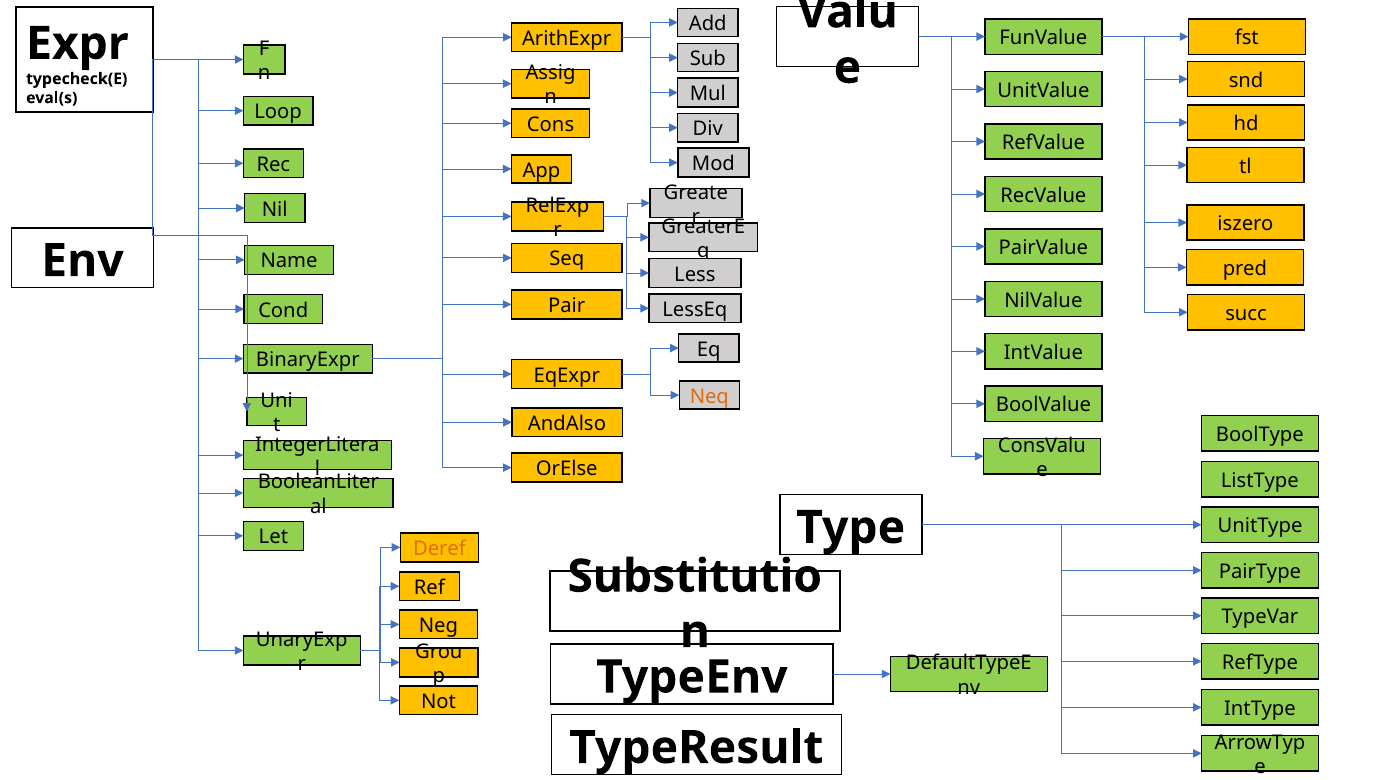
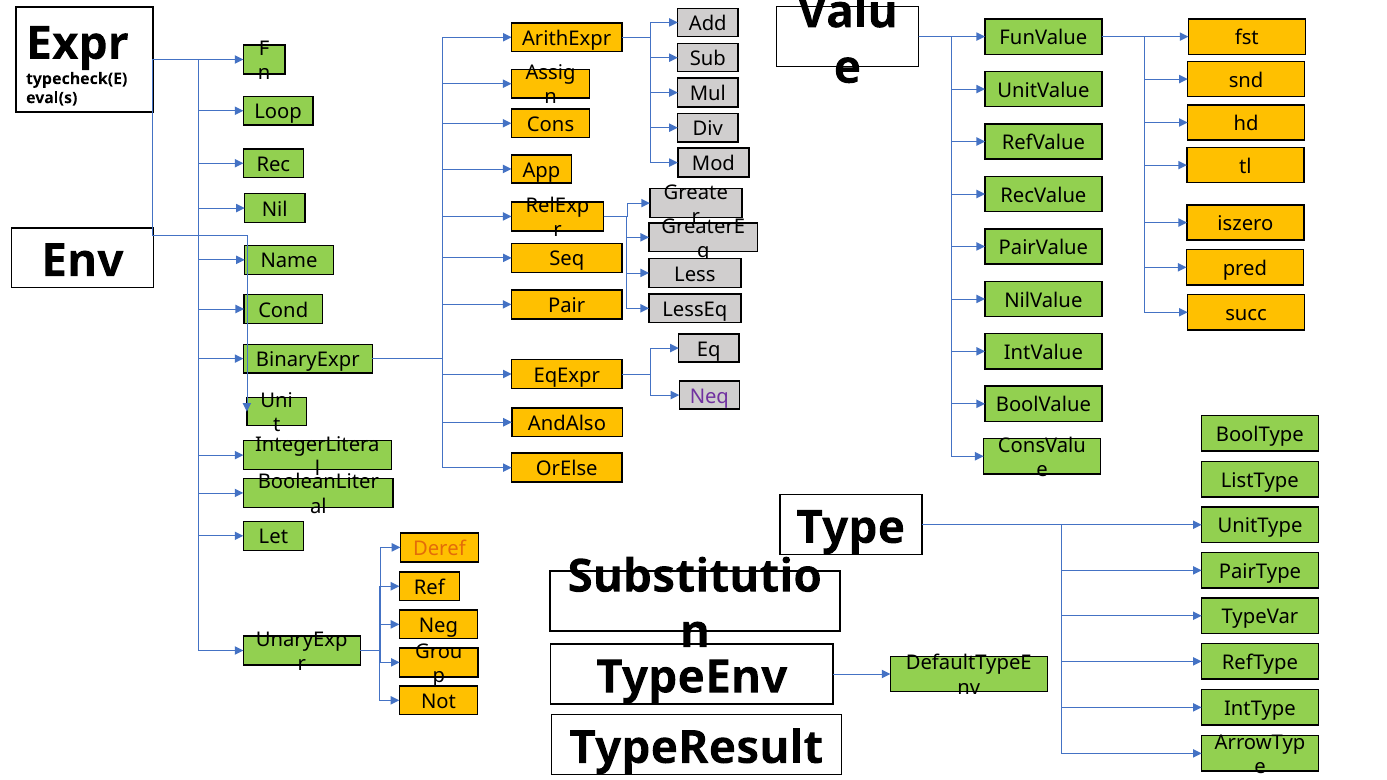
Neq colour: orange -> purple
